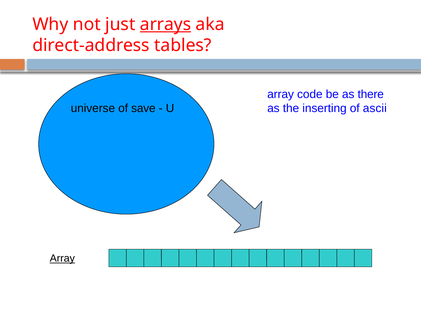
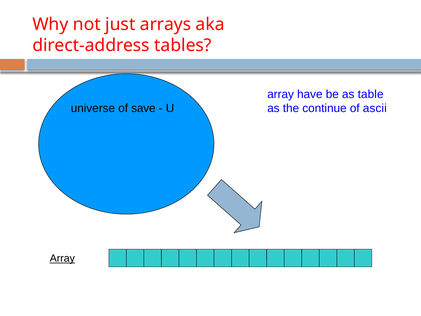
arrays underline: present -> none
code: code -> have
there: there -> table
inserting: inserting -> continue
